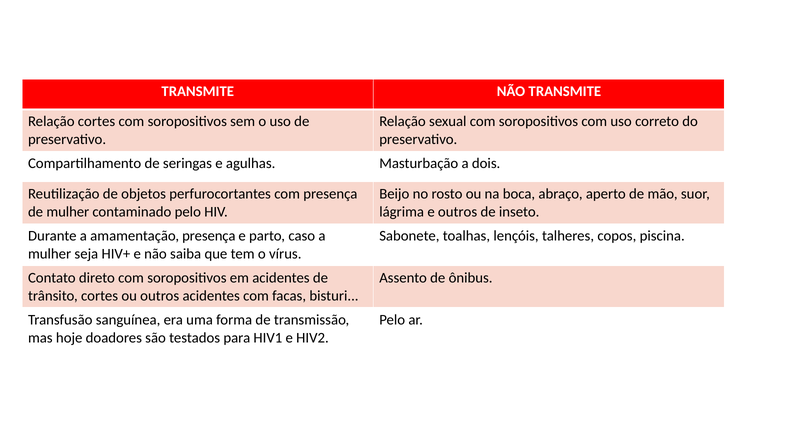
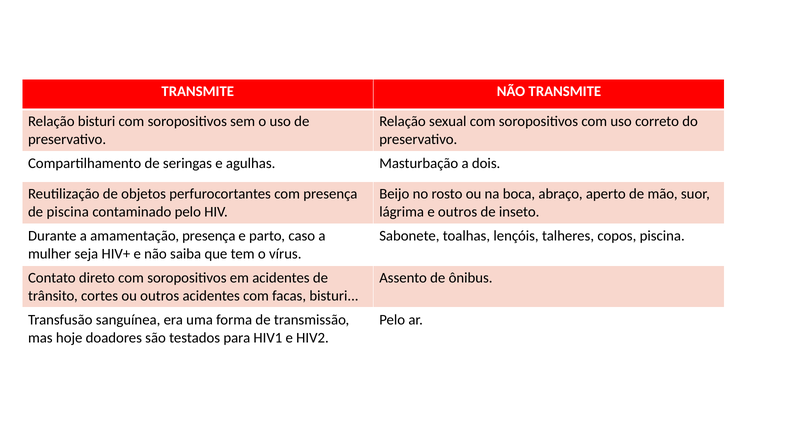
Relação cortes: cortes -> bisturi
de mulher: mulher -> piscina
